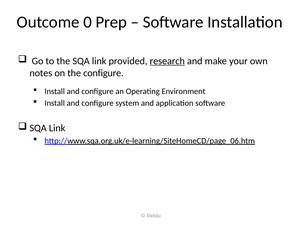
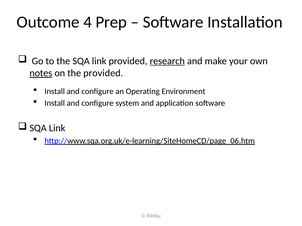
0: 0 -> 4
notes underline: none -> present
the configure: configure -> provided
